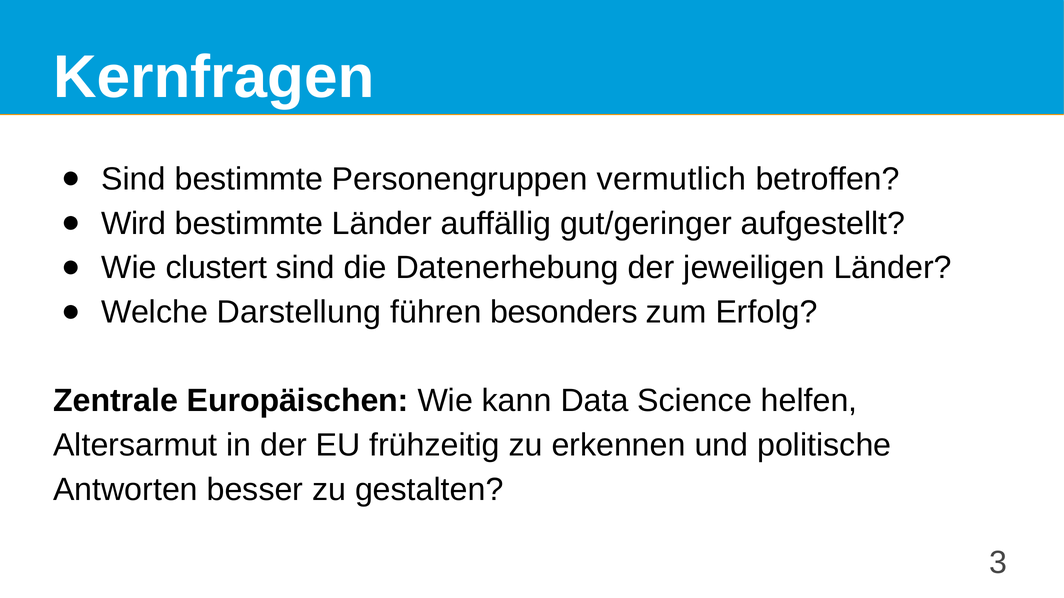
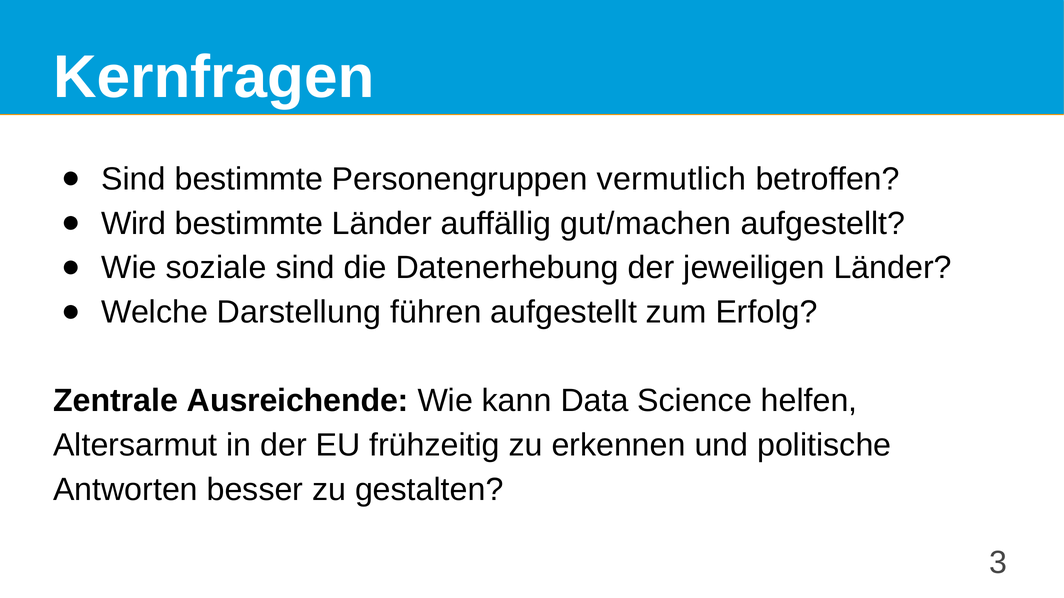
gut/geringer: gut/geringer -> gut/machen
clustert: clustert -> soziale
führen besonders: besonders -> aufgestellt
Europäischen: Europäischen -> Ausreichende
